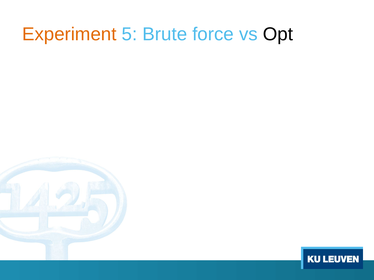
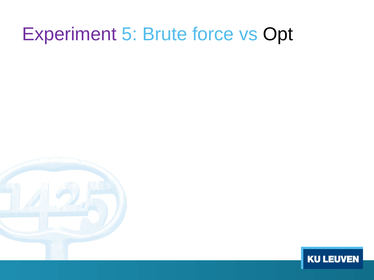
Experiment colour: orange -> purple
